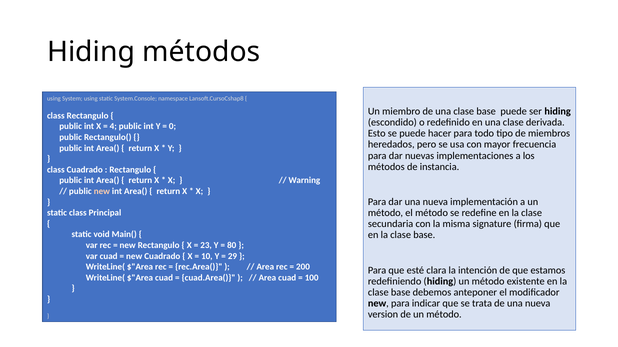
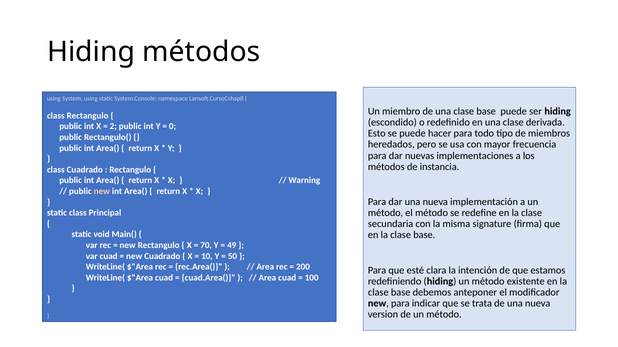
4: 4 -> 2
23: 23 -> 70
80: 80 -> 49
29: 29 -> 50
